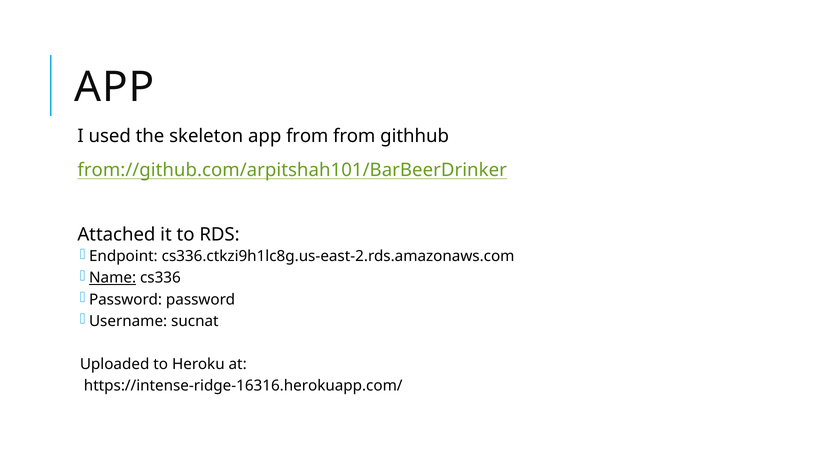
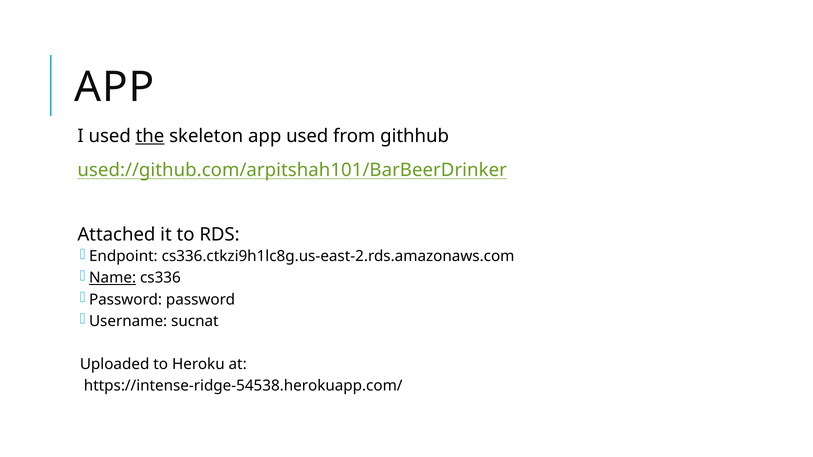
the underline: none -> present
app from: from -> used
from://github.com/arpitshah101/BarBeerDrinker: from://github.com/arpitshah101/BarBeerDrinker -> used://github.com/arpitshah101/BarBeerDrinker
https://intense-ridge-16316.herokuapp.com/: https://intense-ridge-16316.herokuapp.com/ -> https://intense-ridge-54538.herokuapp.com/
